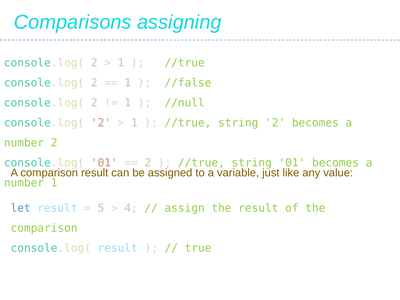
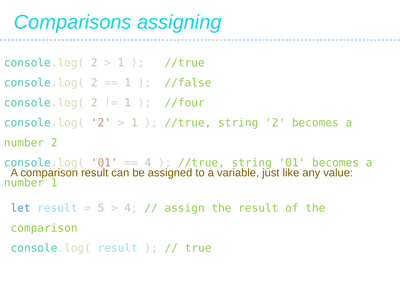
//null: //null -> //four
2 at (148, 163): 2 -> 4
